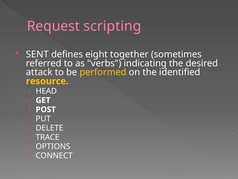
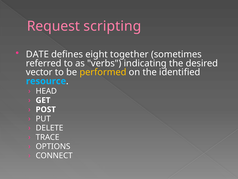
SENT: SENT -> DATE
attack: attack -> vector
resource colour: yellow -> light blue
